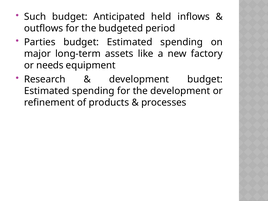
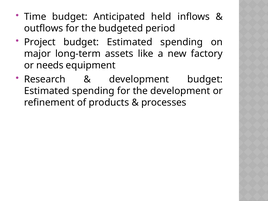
Such: Such -> Time
Parties: Parties -> Project
